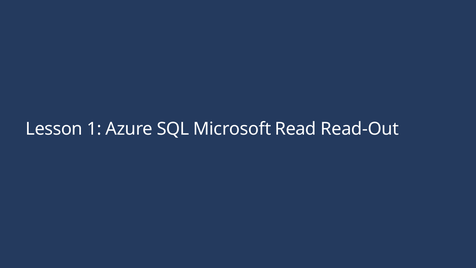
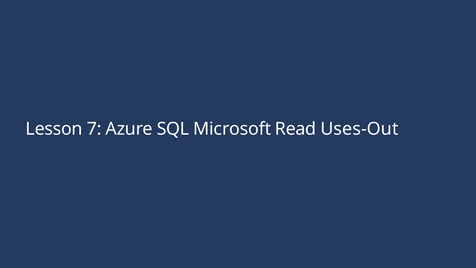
1: 1 -> 7
Read-Out: Read-Out -> Uses-Out
